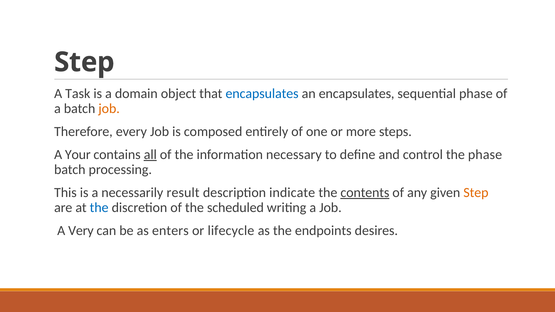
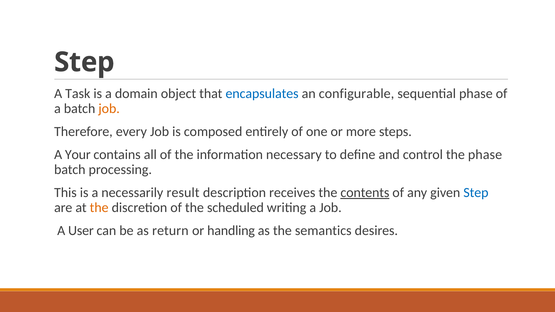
an encapsulates: encapsulates -> configurable
all underline: present -> none
indicate: indicate -> receives
Step at (476, 193) colour: orange -> blue
the at (99, 208) colour: blue -> orange
Very: Very -> User
enters: enters -> return
lifecycle: lifecycle -> handling
endpoints: endpoints -> semantics
